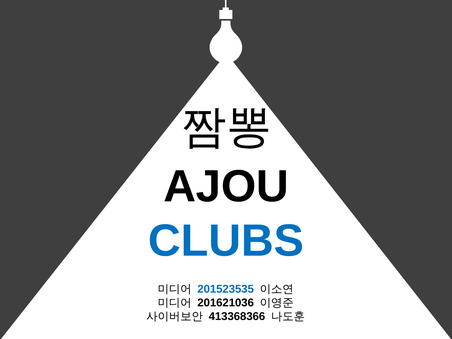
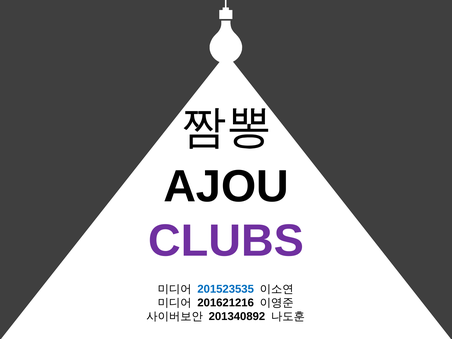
CLUBS colour: blue -> purple
201621036: 201621036 -> 201621216
413368366: 413368366 -> 201340892
